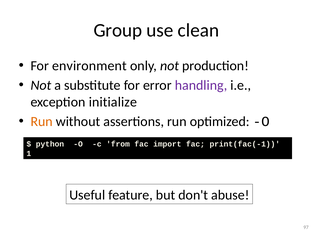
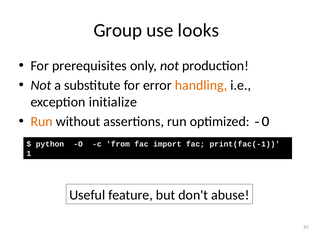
clean: clean -> looks
environment: environment -> prerequisites
handling colour: purple -> orange
